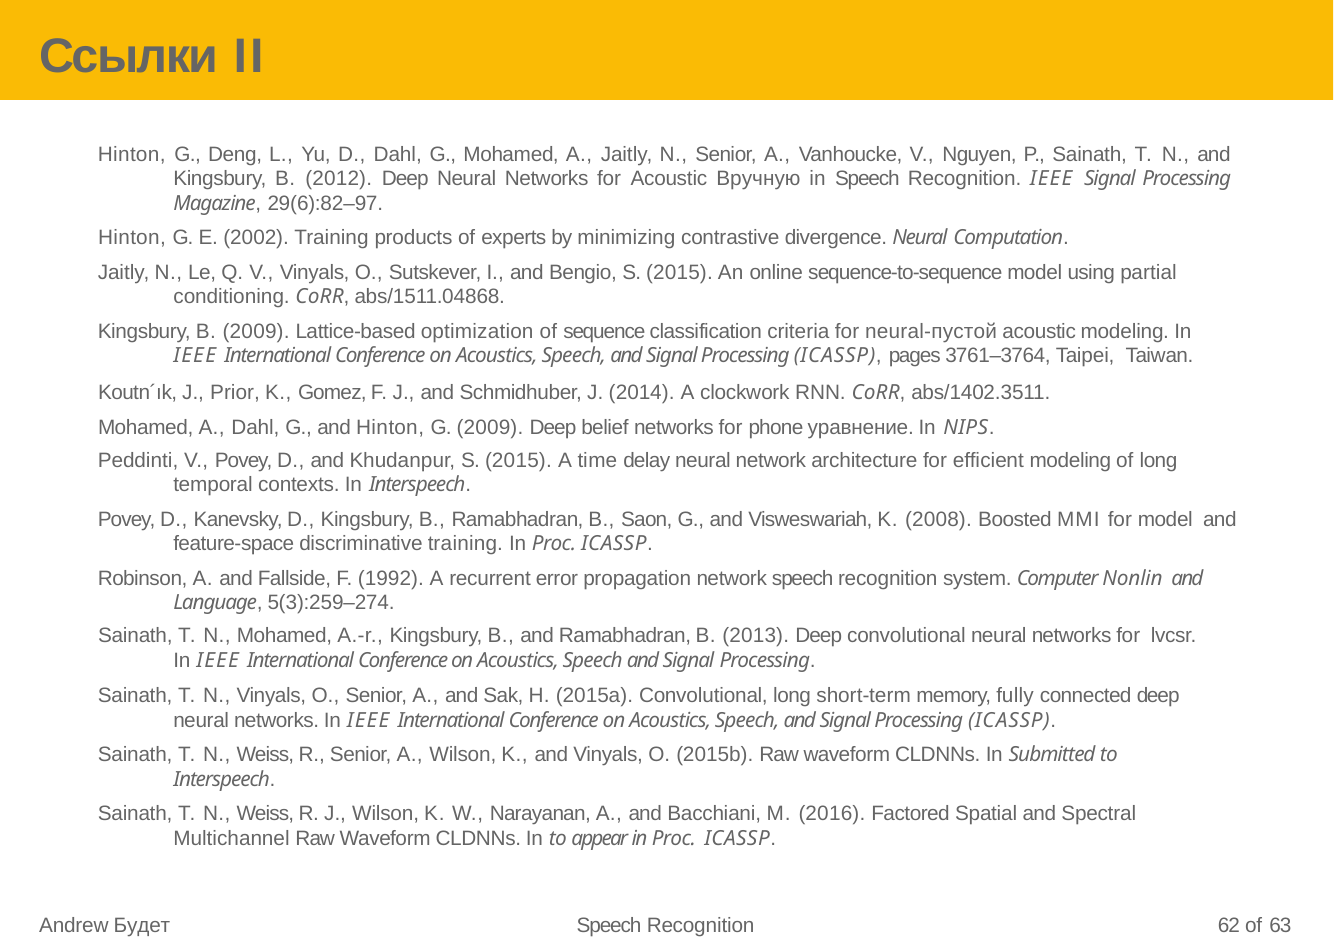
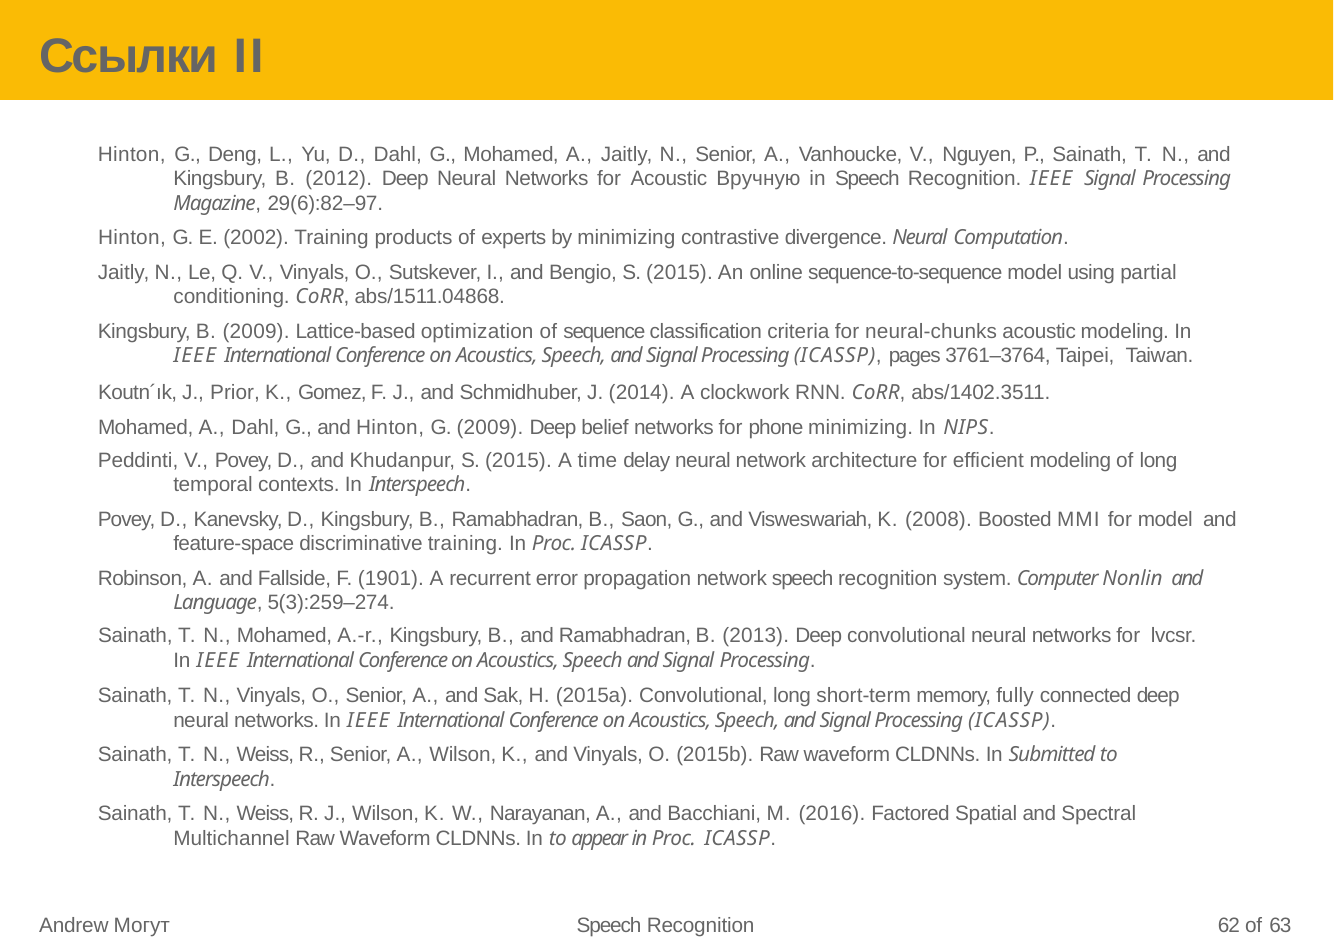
neural-пустой: neural-пустой -> neural-chunks
phone уравнение: уравнение -> minimizing
1992: 1992 -> 1901
Будет: Будет -> Могут
